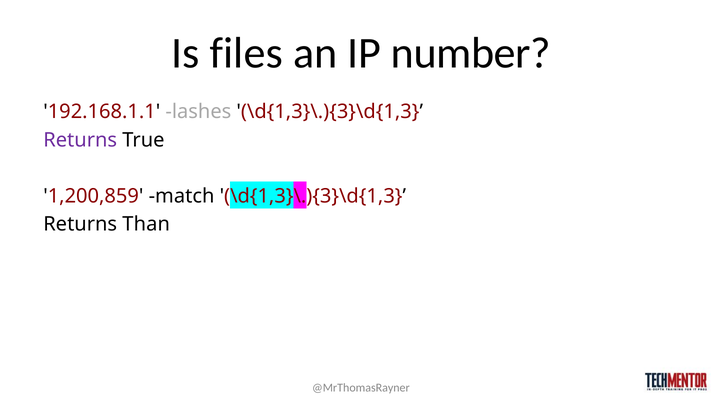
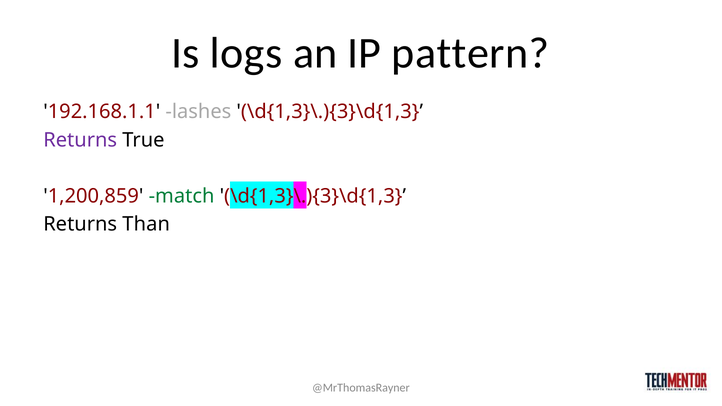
files: files -> logs
number: number -> pattern
match colour: black -> green
